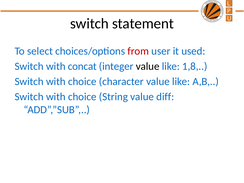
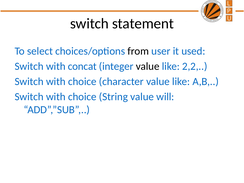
from colour: red -> black
1,8: 1,8 -> 2,2
diff: diff -> will
